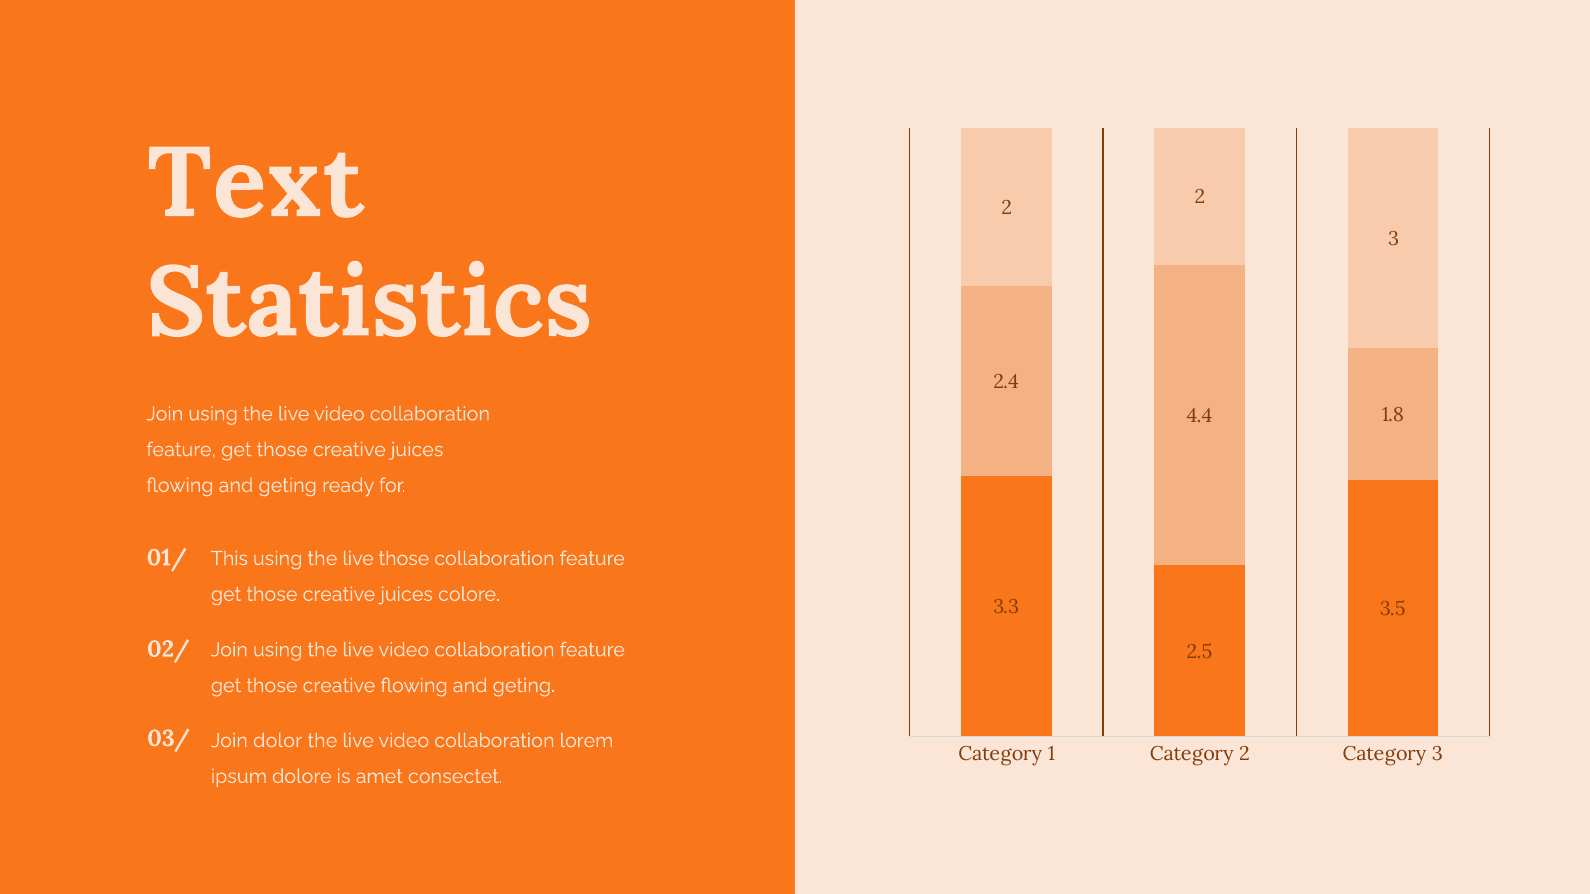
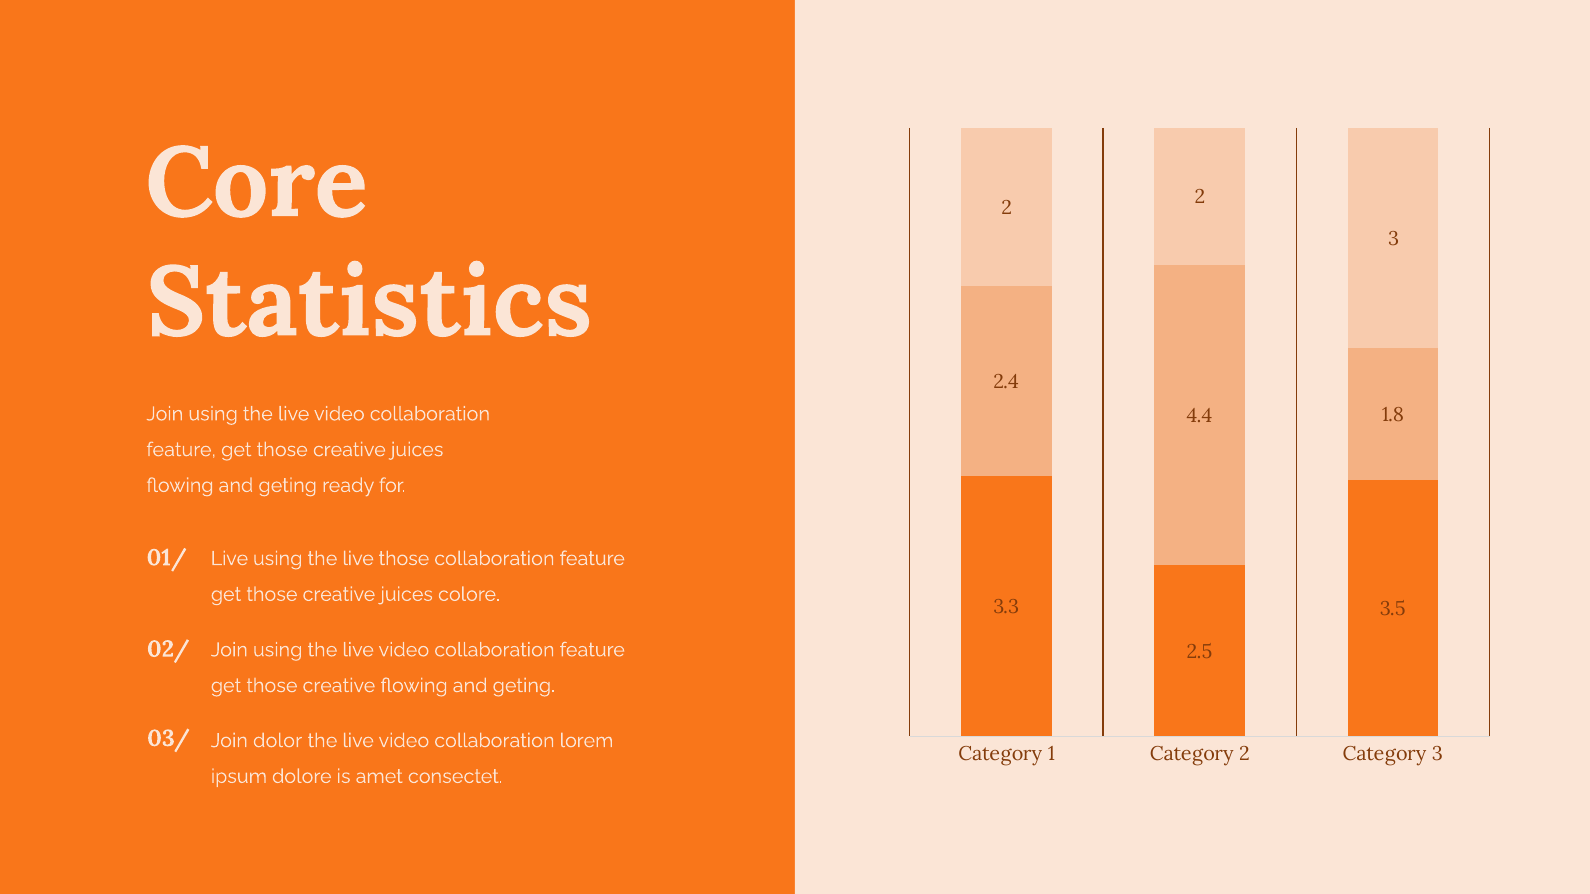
Text: Text -> Core
01/ This: This -> Live
